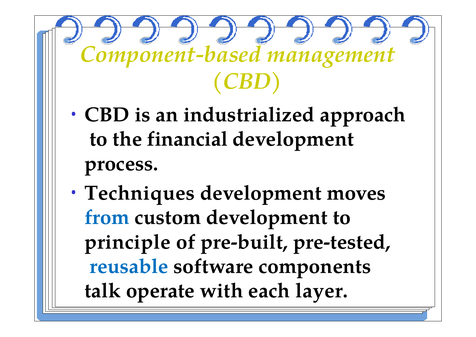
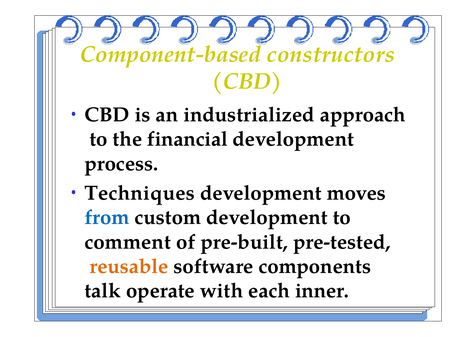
management: management -> constructors
principle: principle -> comment
reusable colour: blue -> orange
layer: layer -> inner
